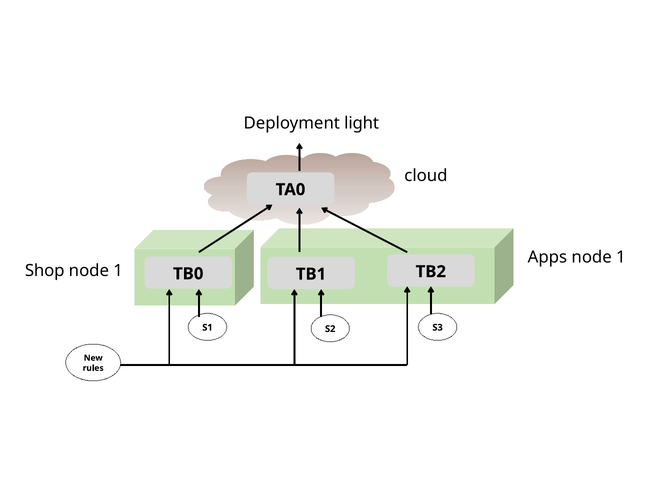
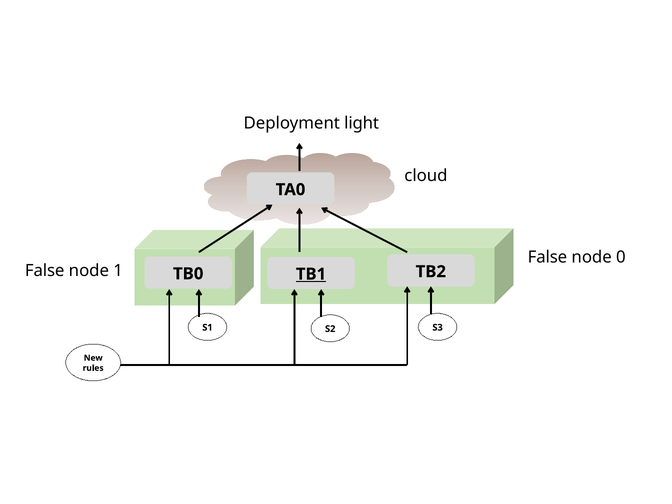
Apps at (547, 257): Apps -> False
1 at (621, 257): 1 -> 0
Shop at (45, 271): Shop -> False
TB1 underline: none -> present
